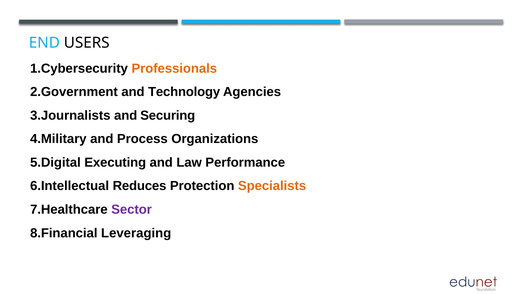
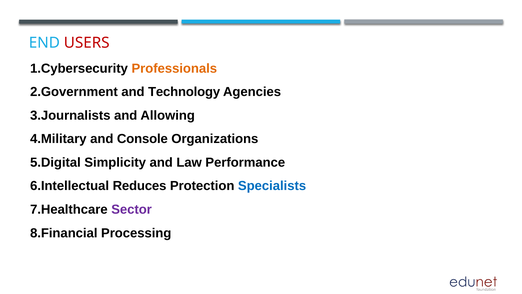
USERS colour: black -> red
Securing: Securing -> Allowing
Process: Process -> Console
Executing: Executing -> Simplicity
Specialists colour: orange -> blue
Leveraging: Leveraging -> Processing
